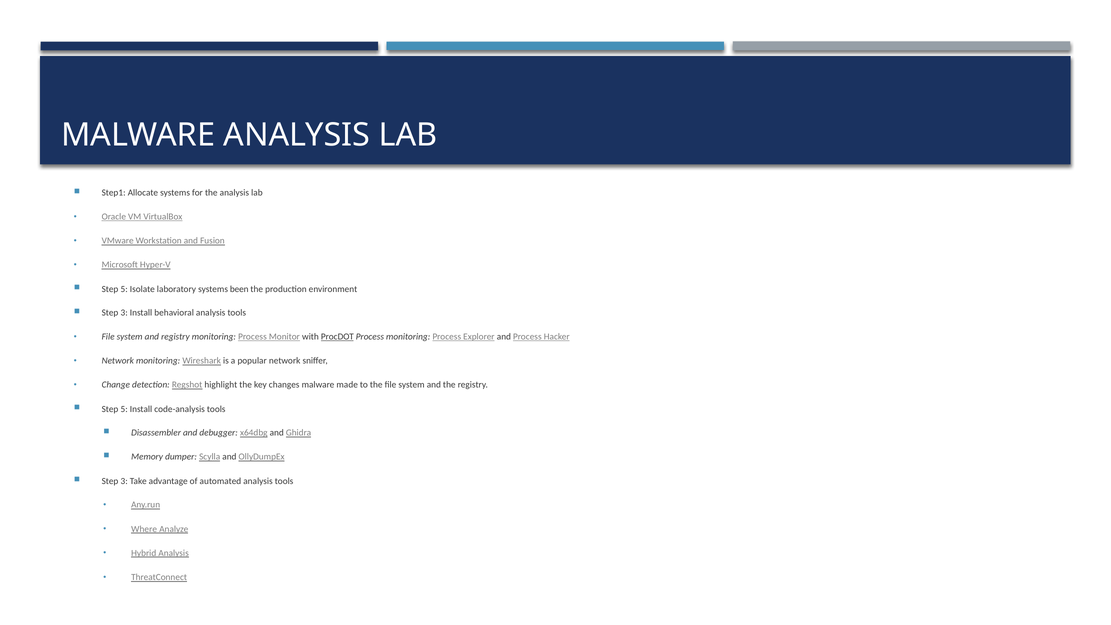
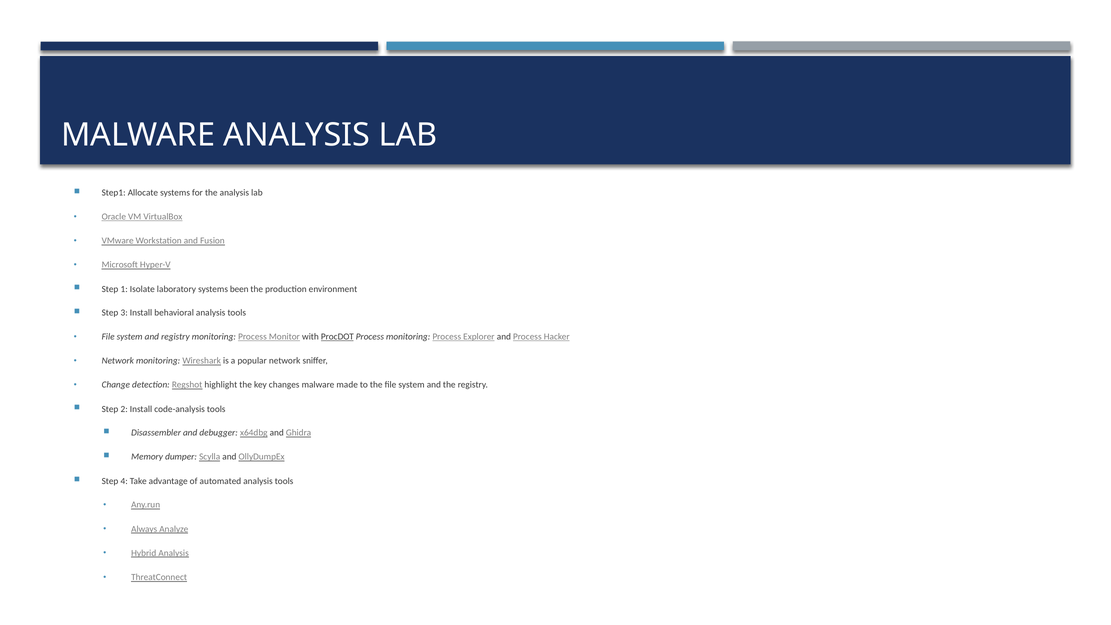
5 at (124, 289): 5 -> 1
5 at (124, 409): 5 -> 2
3 at (124, 481): 3 -> 4
Where: Where -> Always
